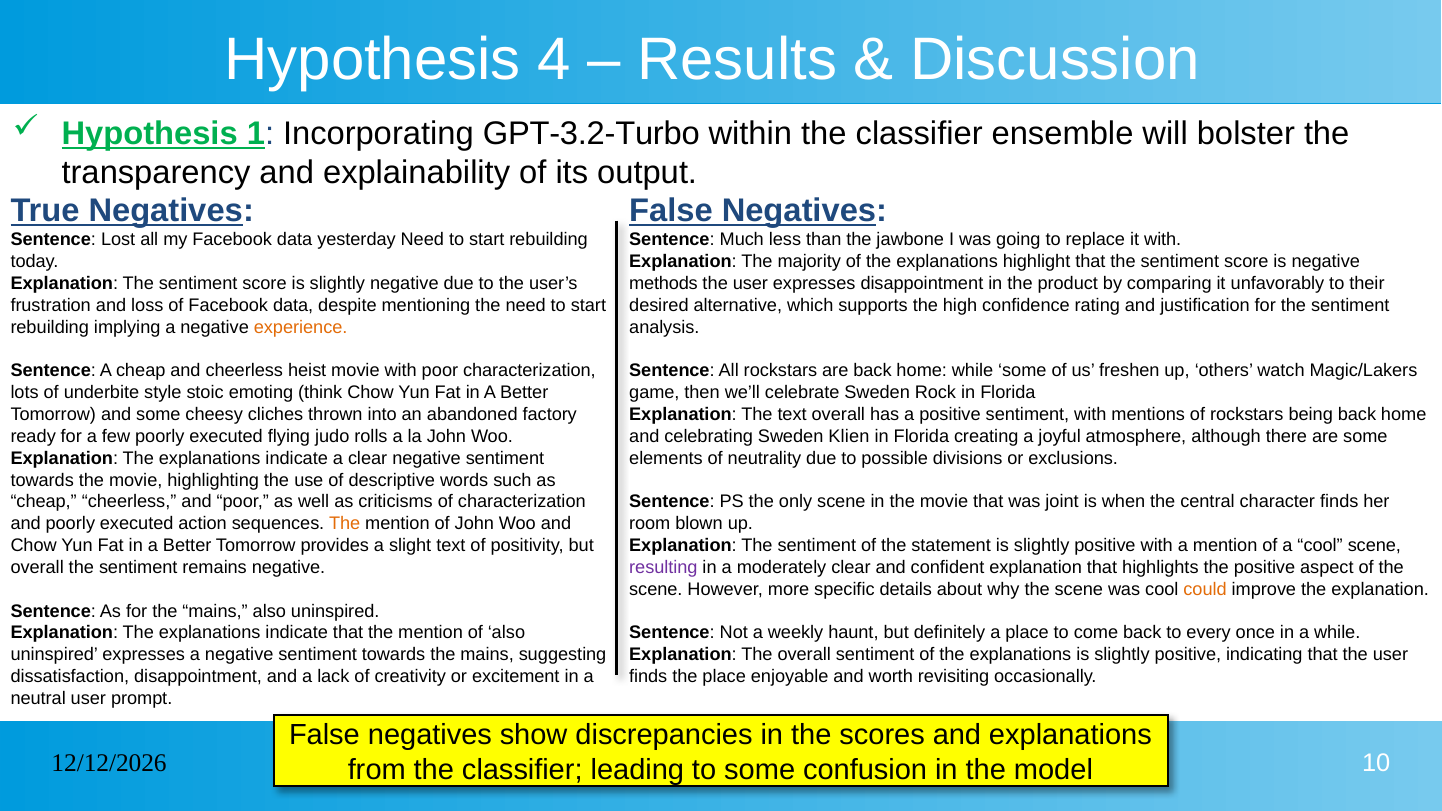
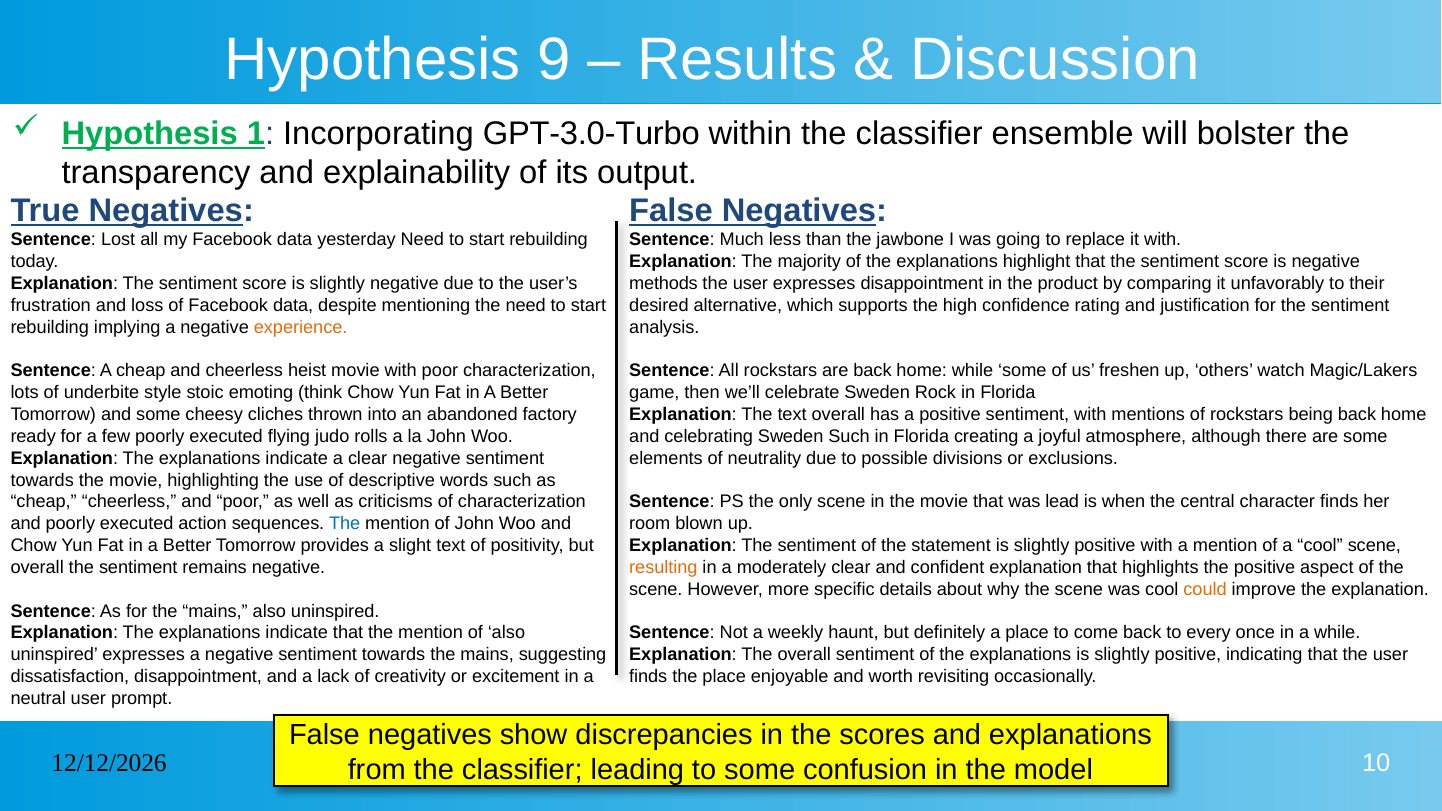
4: 4 -> 9
GPT-3.2-Turbo: GPT-3.2-Turbo -> GPT-3.0-Turbo
Sweden Klien: Klien -> Such
joint: joint -> lead
The at (345, 524) colour: orange -> blue
resulting colour: purple -> orange
